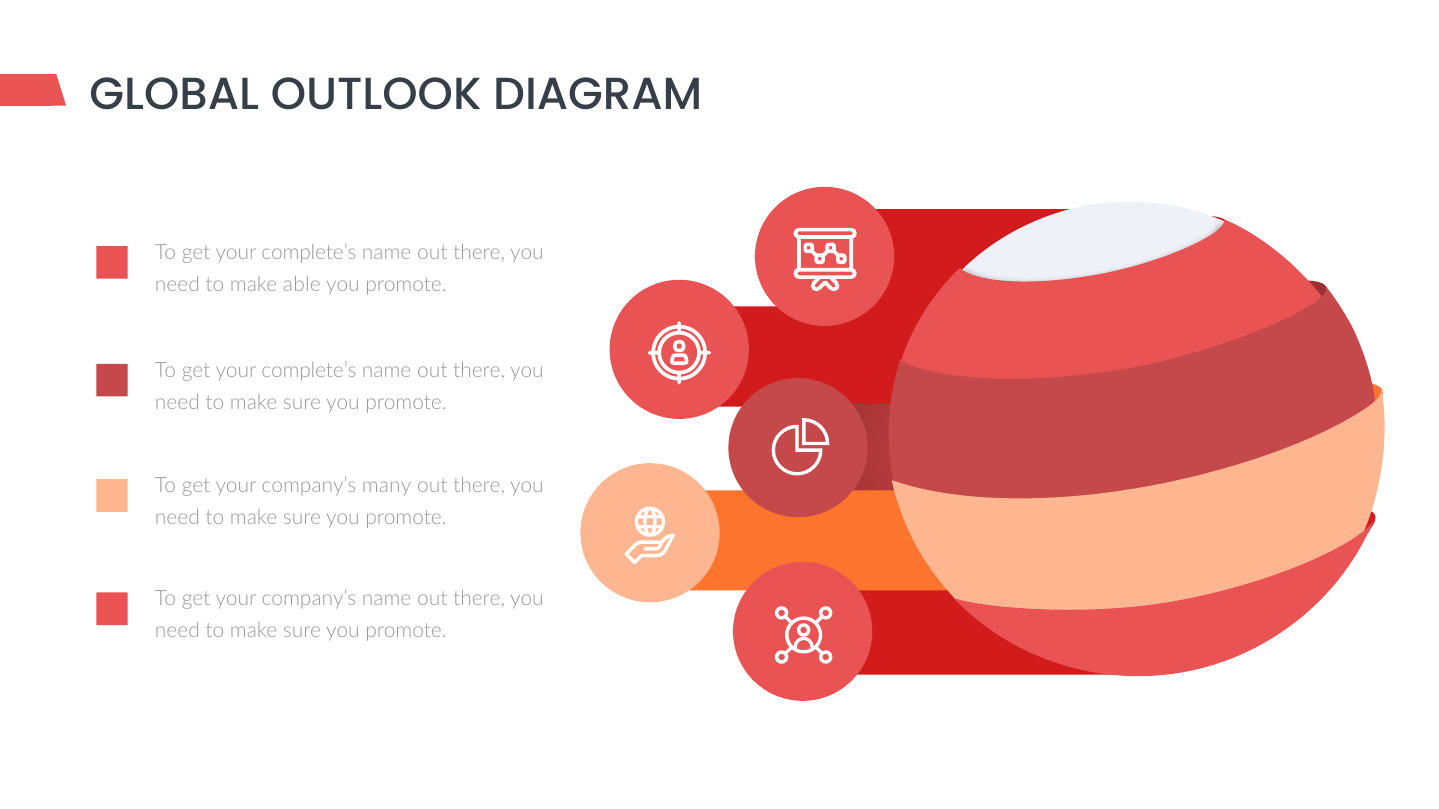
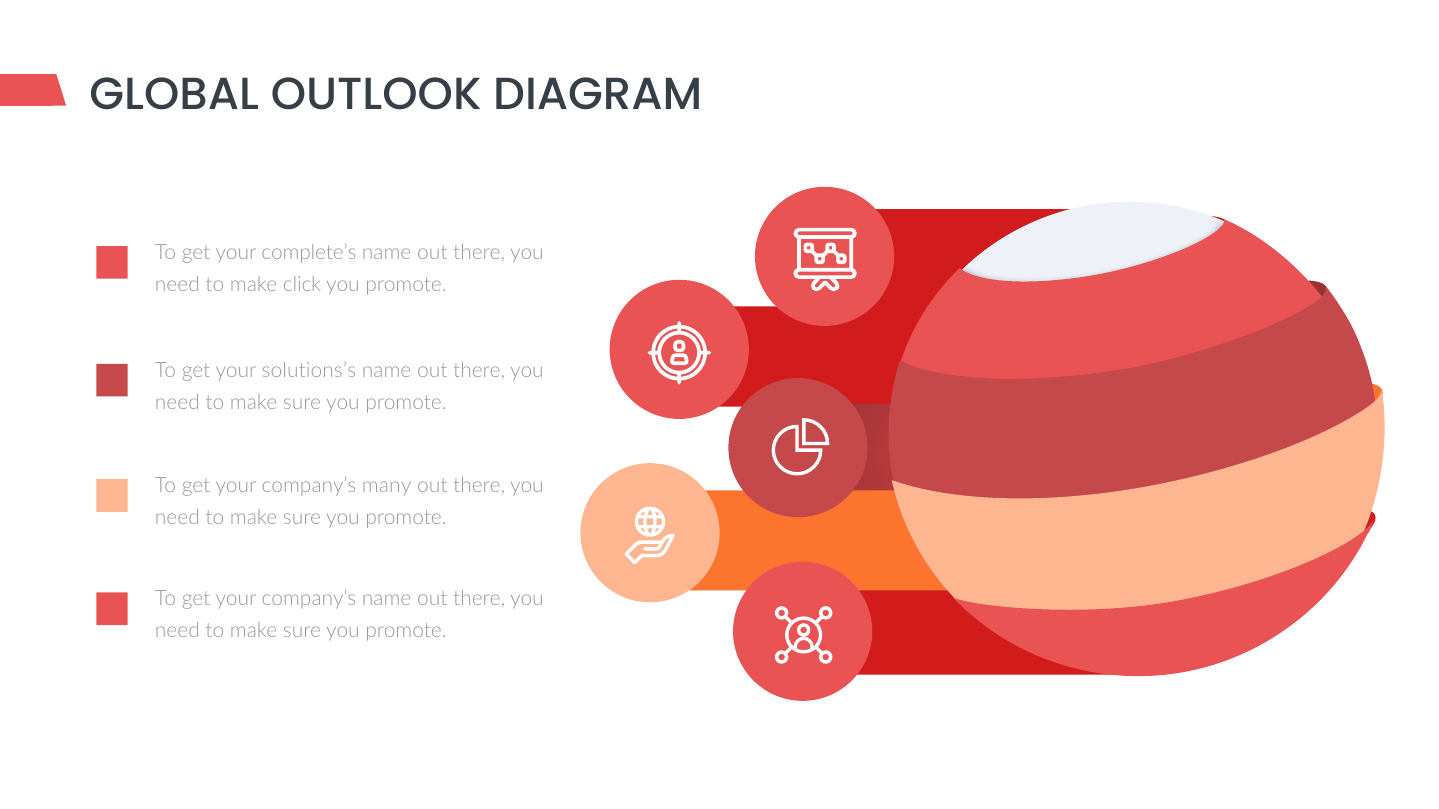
able: able -> click
complete’s at (309, 370): complete’s -> solutions’s
